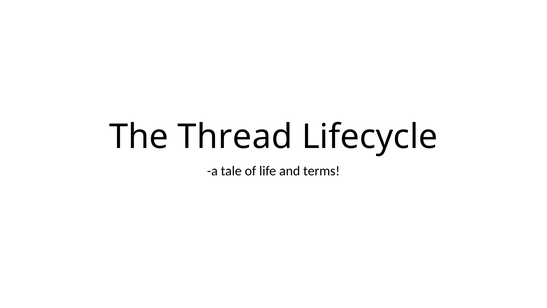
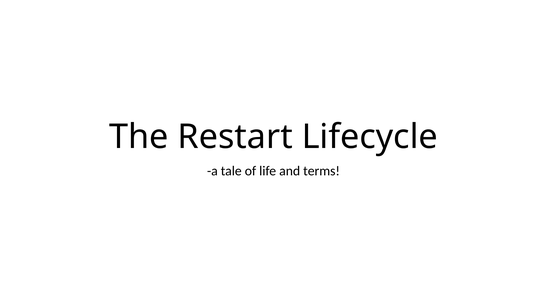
Thread: Thread -> Restart
